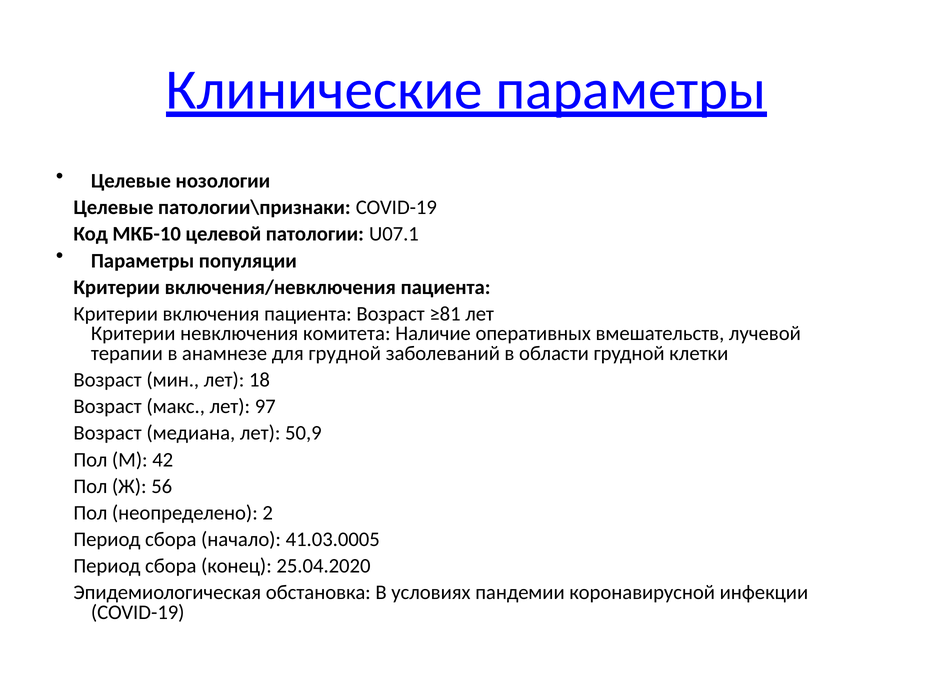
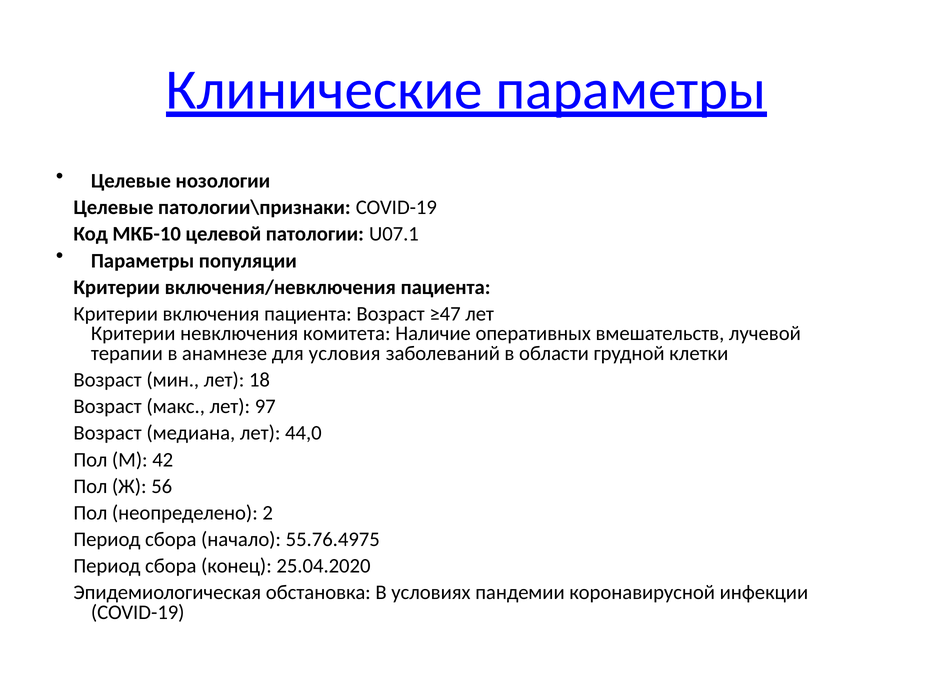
≥81: ≥81 -> ≥47
для грудной: грудной -> условия
50,9: 50,9 -> 44,0
41.03.0005: 41.03.0005 -> 55.76.4975
